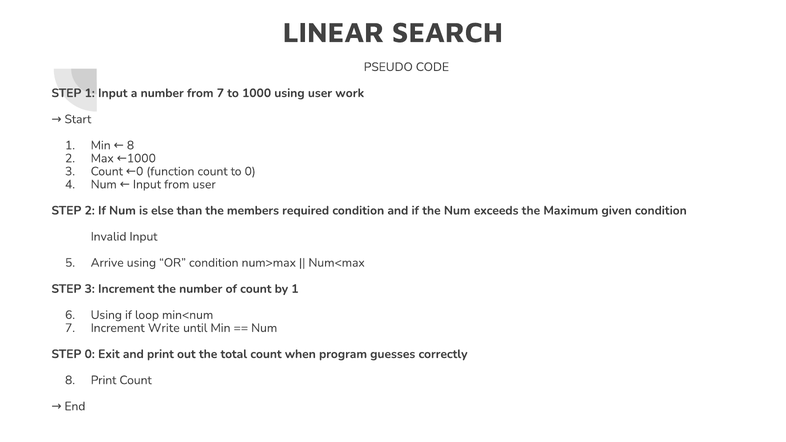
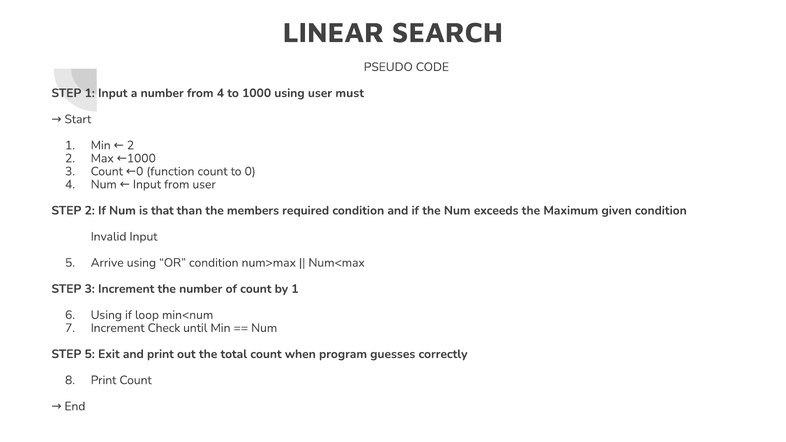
from 7: 7 -> 4
work: work -> must
Min 8: 8 -> 2
else: else -> that
Write: Write -> Check
STEP 0: 0 -> 5
